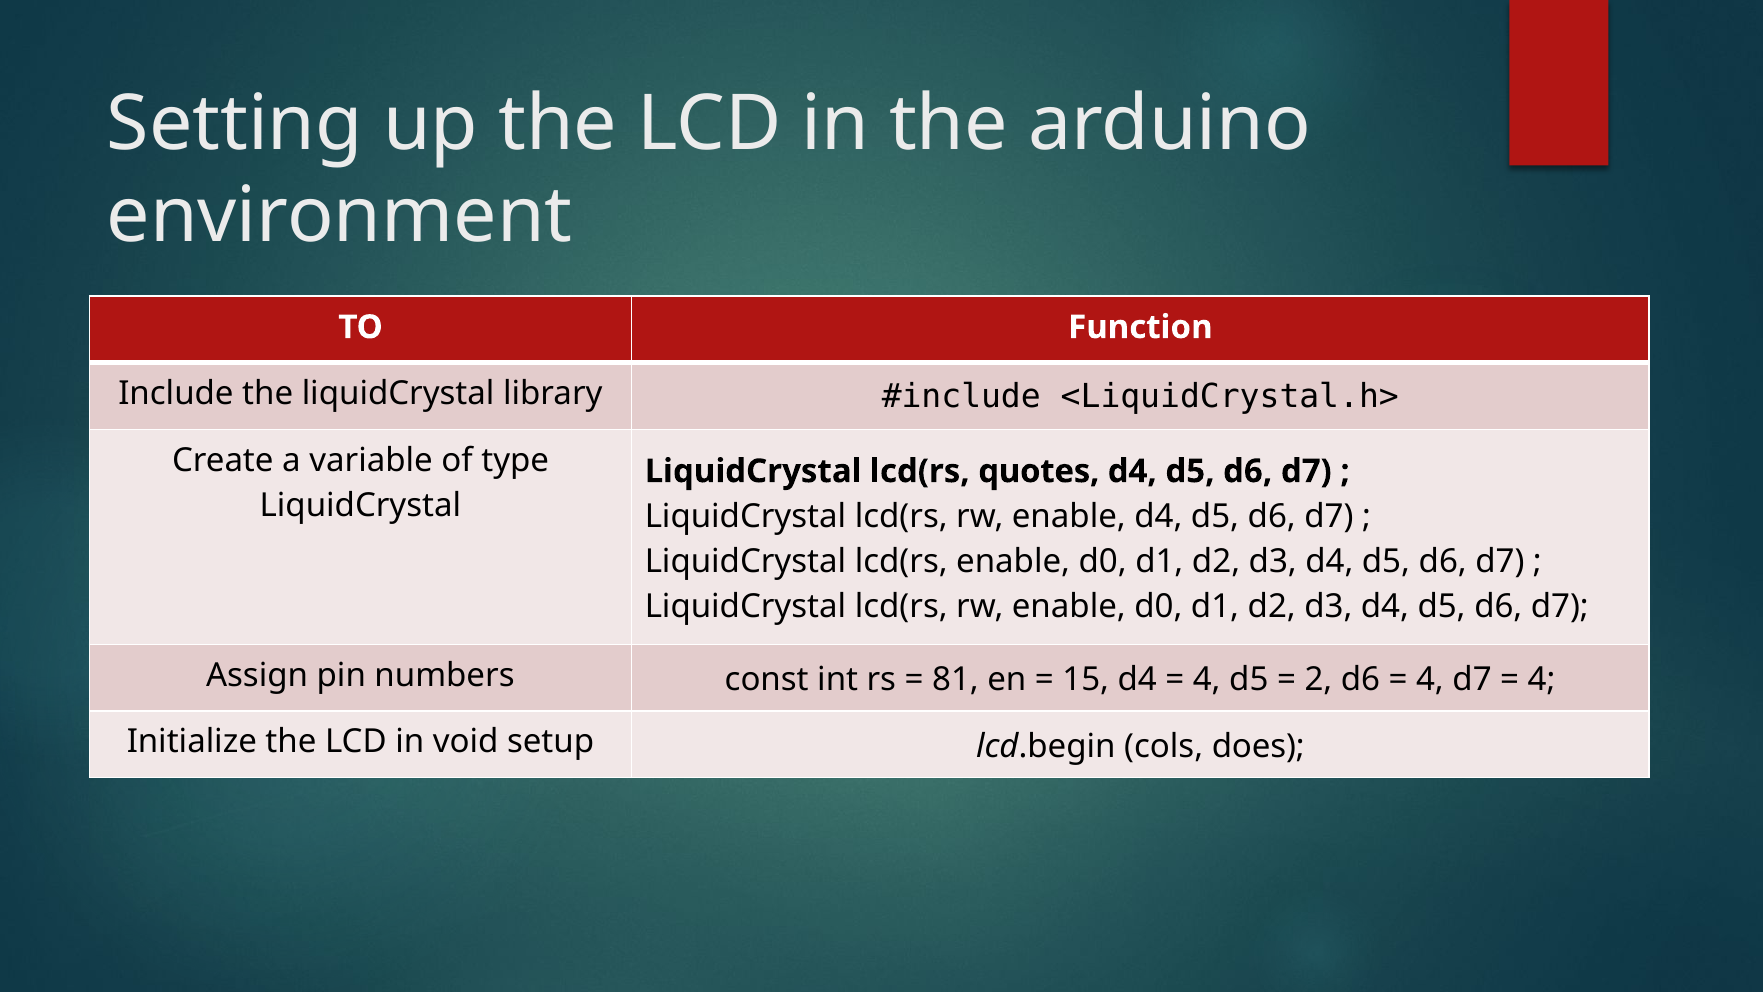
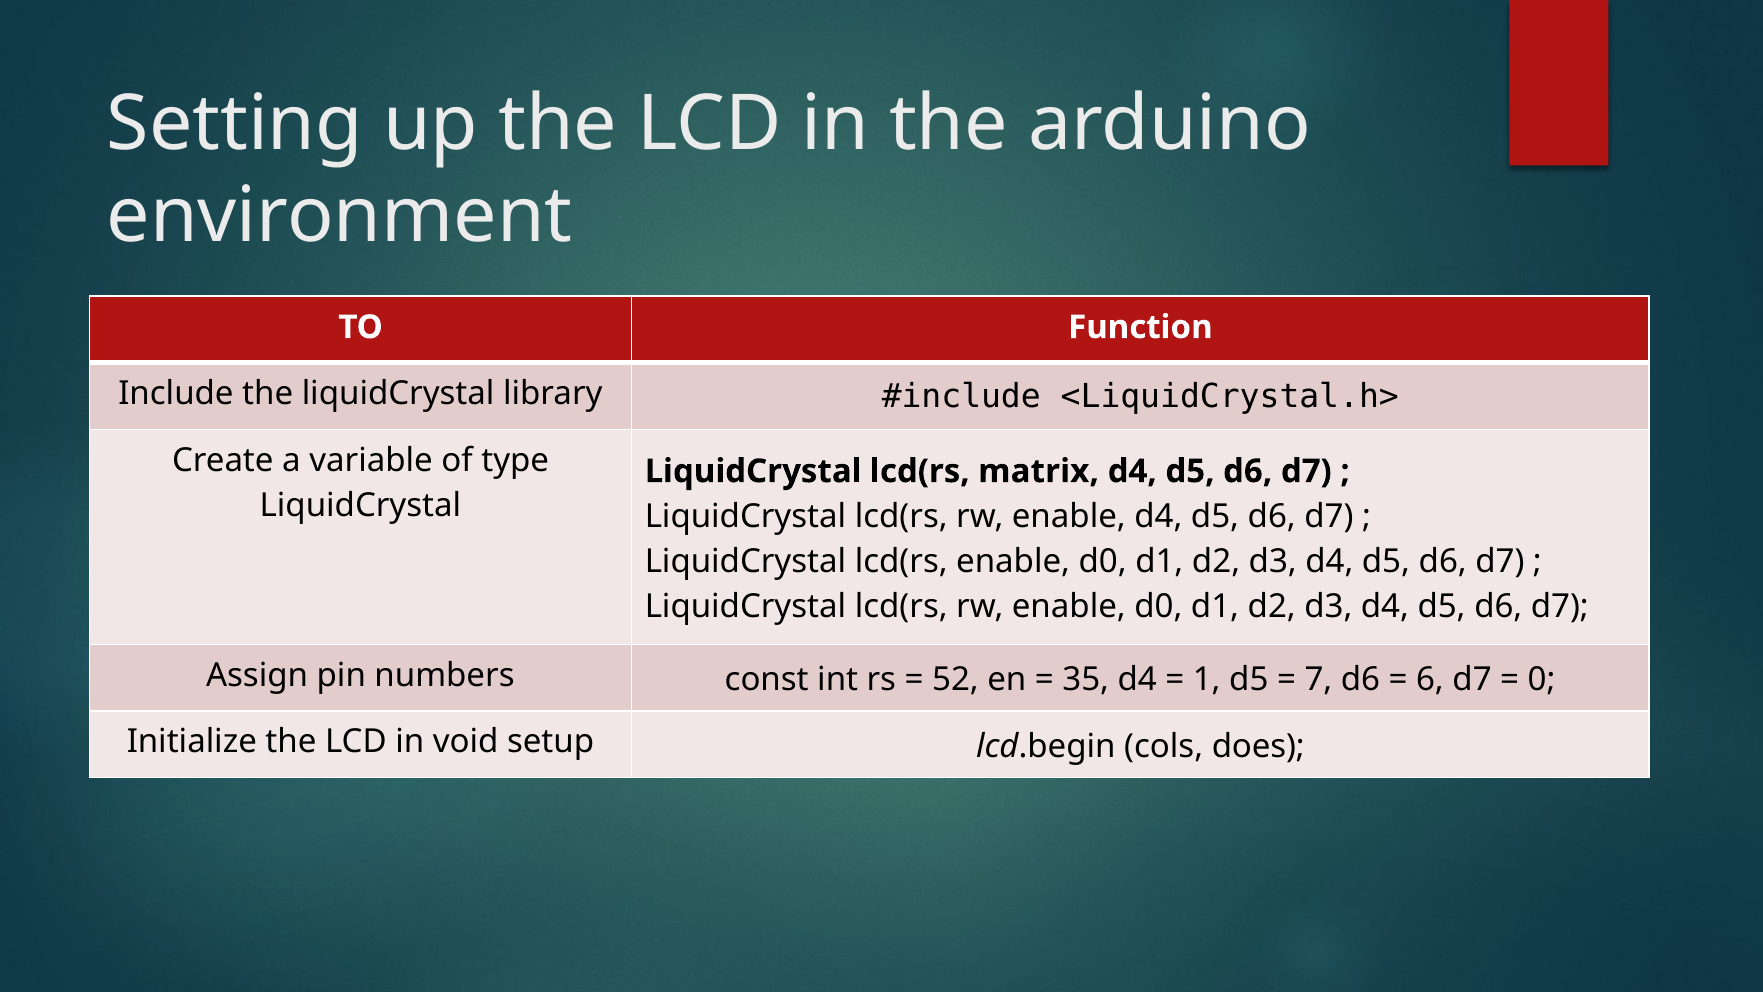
quotes: quotes -> matrix
81: 81 -> 52
15: 15 -> 35
4 at (1207, 679): 4 -> 1
2: 2 -> 7
4 at (1430, 679): 4 -> 6
4 at (1541, 679): 4 -> 0
